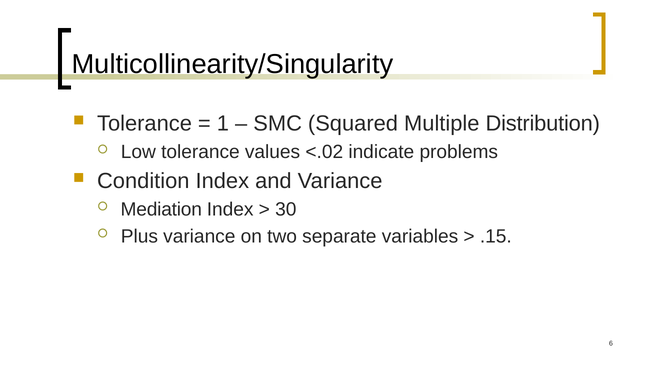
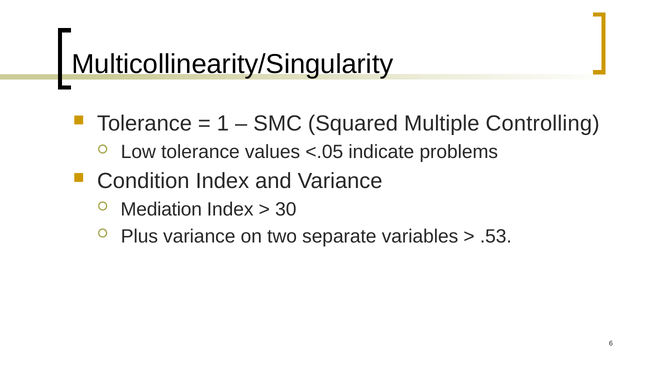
Distribution: Distribution -> Controlling
<.02: <.02 -> <.05
.15: .15 -> .53
